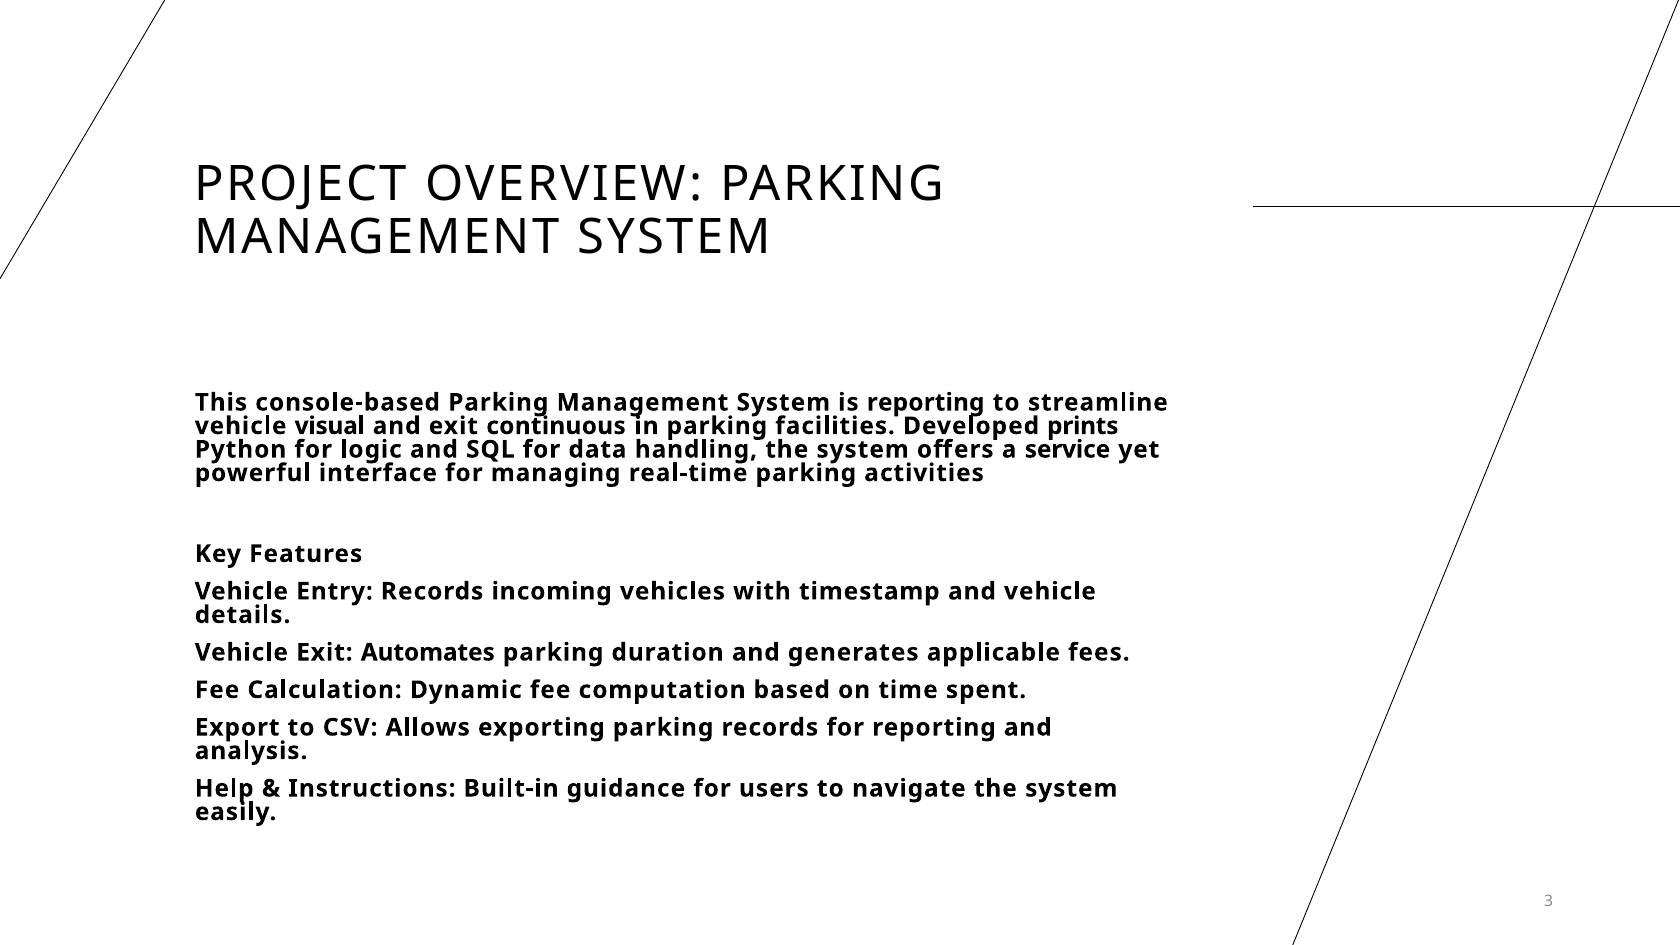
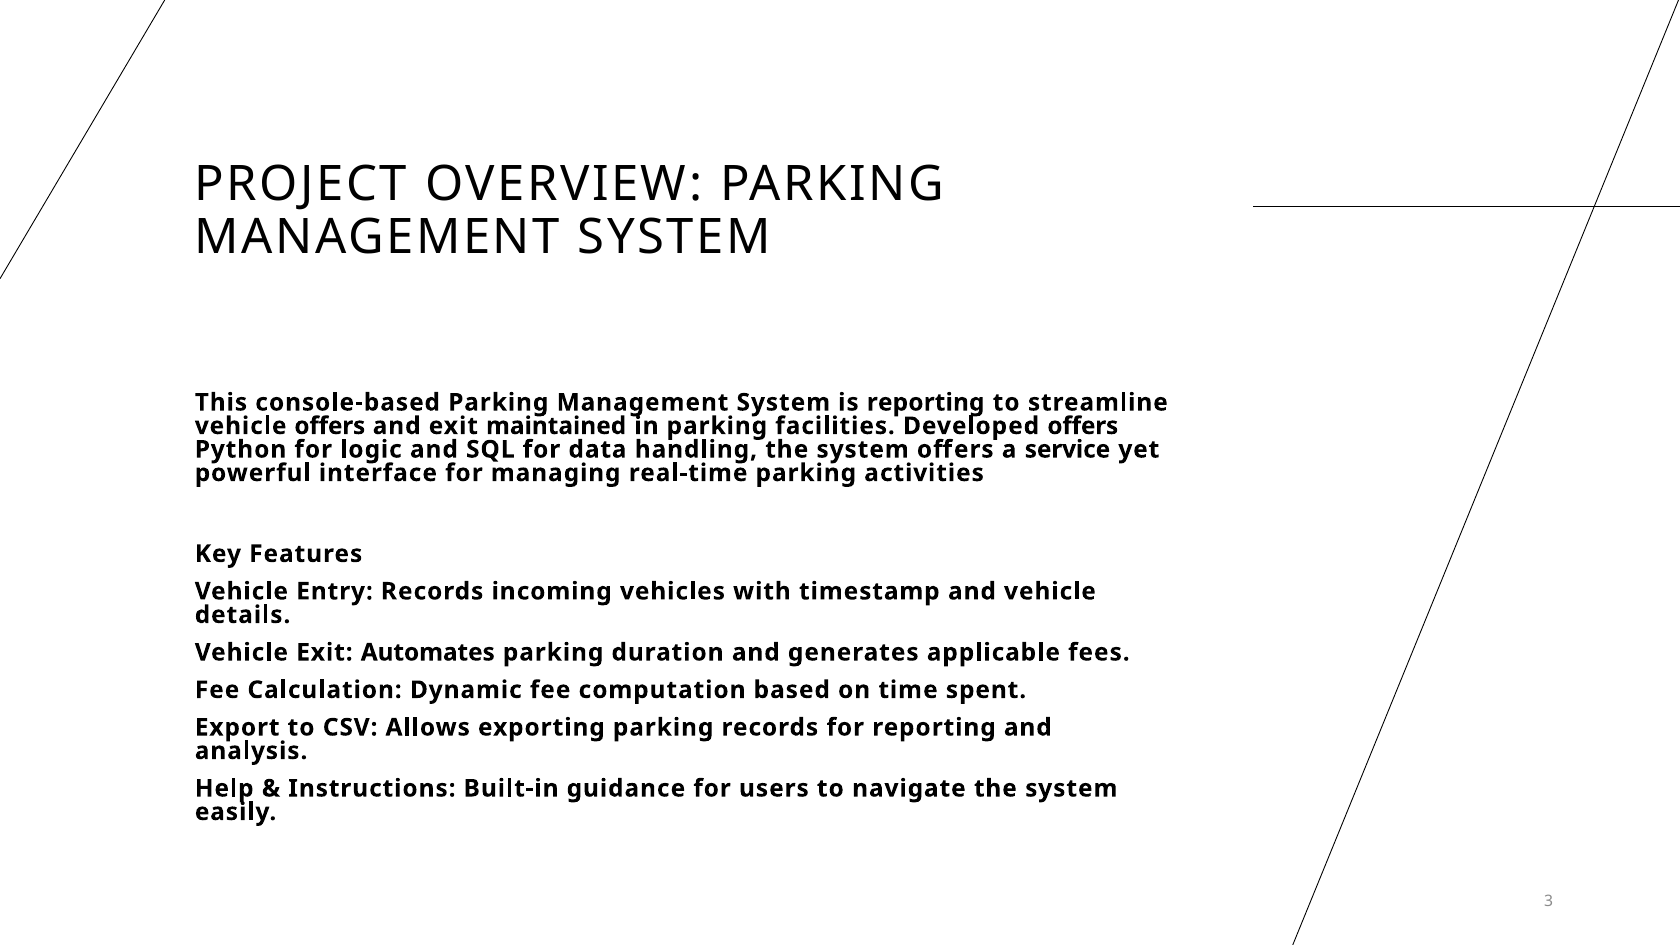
vehicle visual: visual -> offers
continuous: continuous -> maintained
Developed prints: prints -> offers
